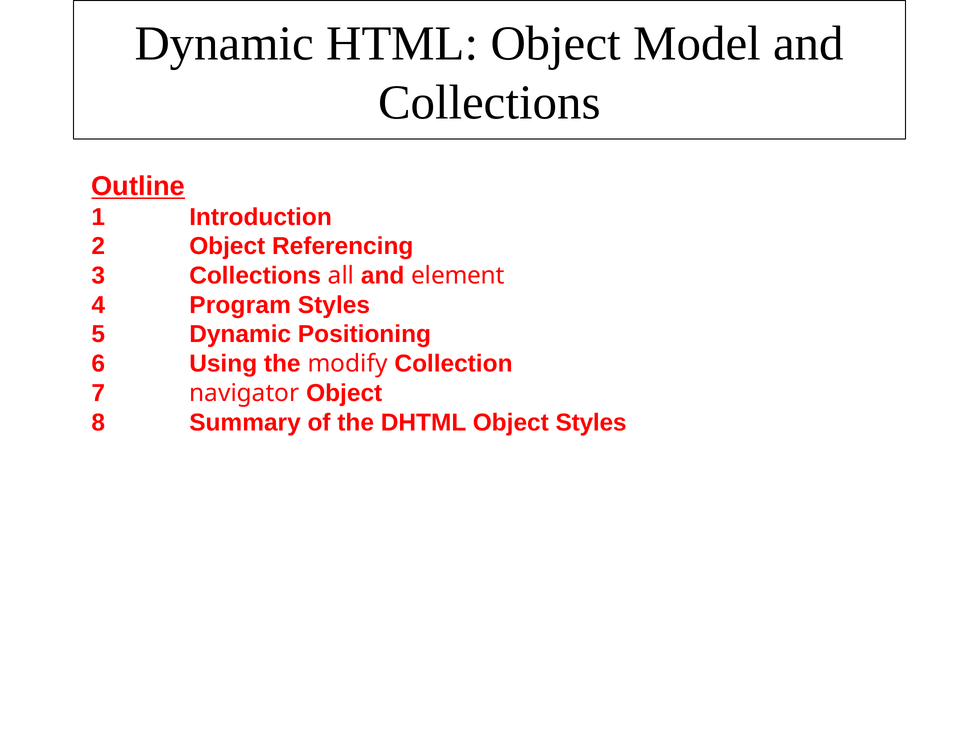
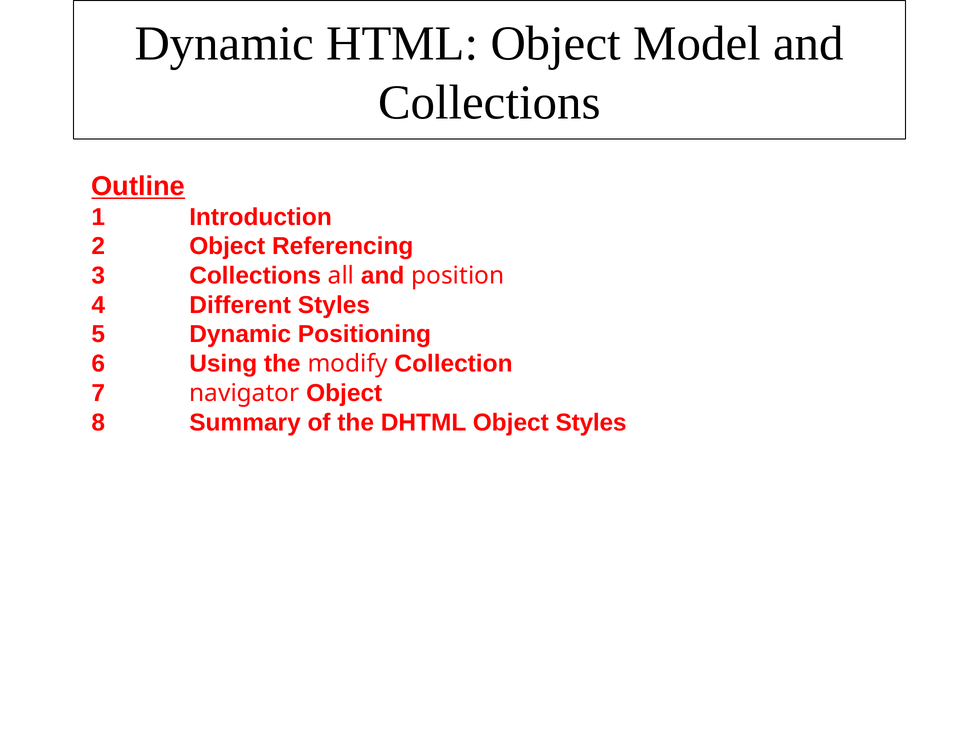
element: element -> position
Program: Program -> Different
